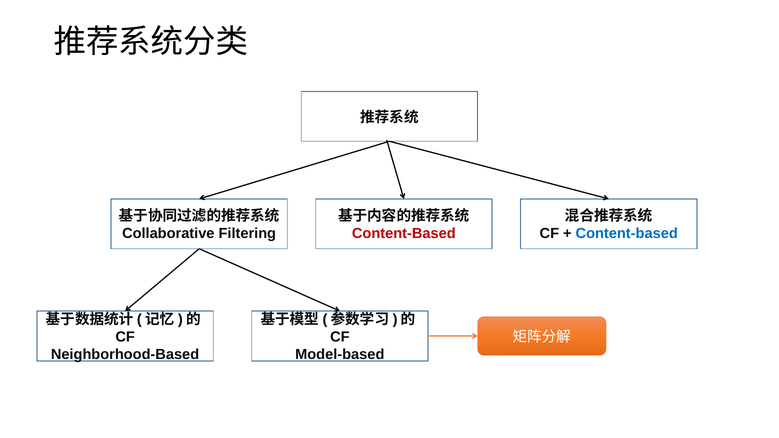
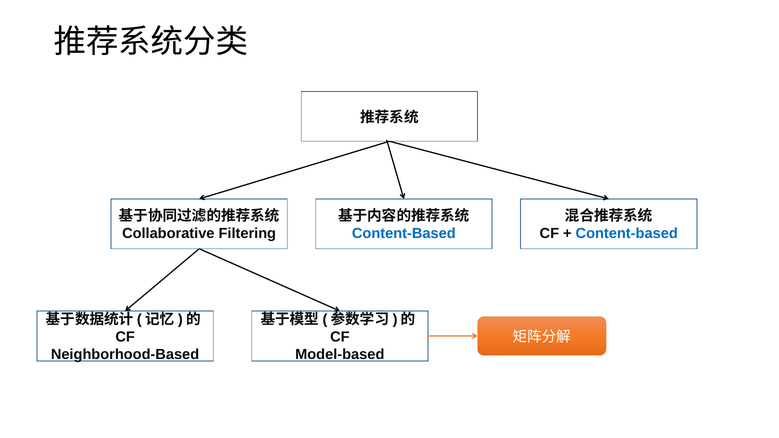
Content-Based at (404, 234) colour: red -> blue
